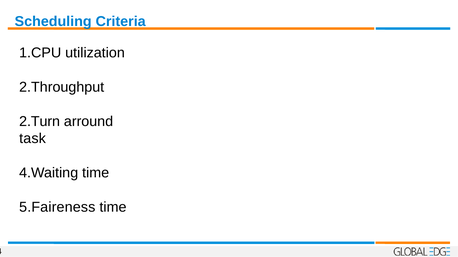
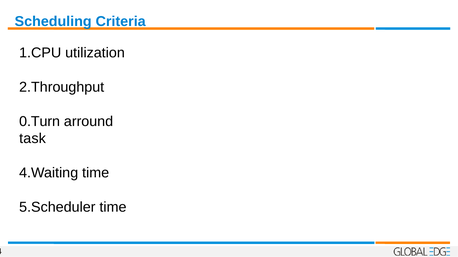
2.Turn: 2.Turn -> 0.Turn
5.Faireness: 5.Faireness -> 5.Scheduler
